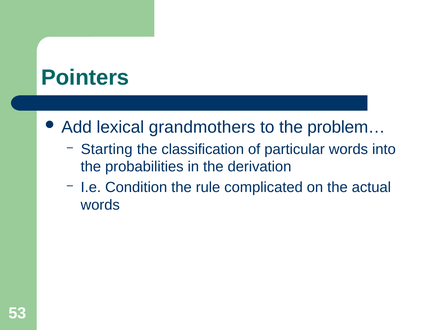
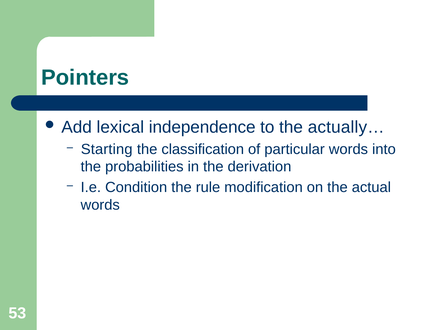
grandmothers: grandmothers -> independence
problem…: problem… -> actually…
complicated: complicated -> modification
